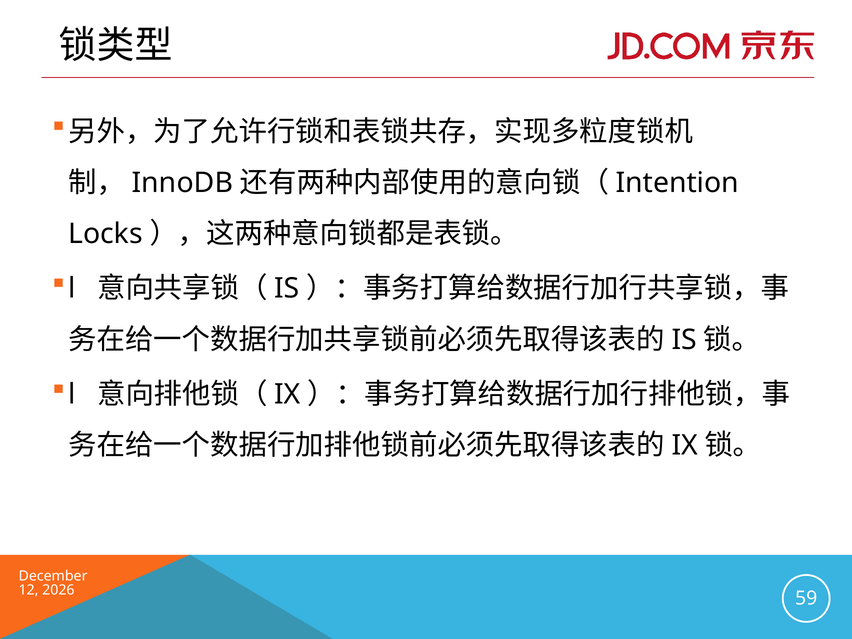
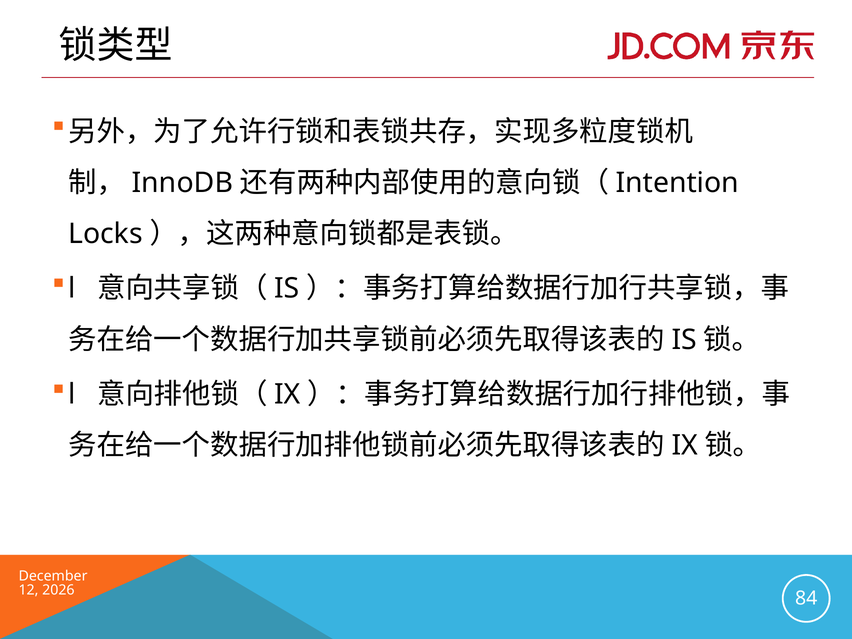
59: 59 -> 84
